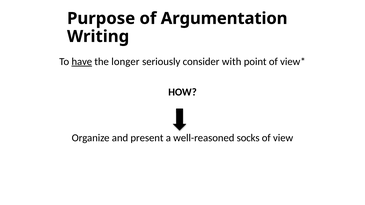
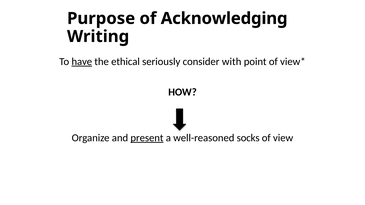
Argumentation: Argumentation -> Acknowledging
longer: longer -> ethical
present underline: none -> present
